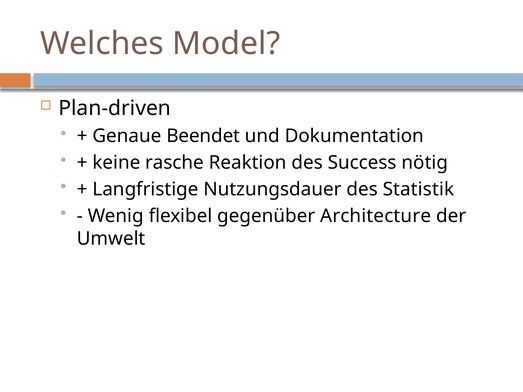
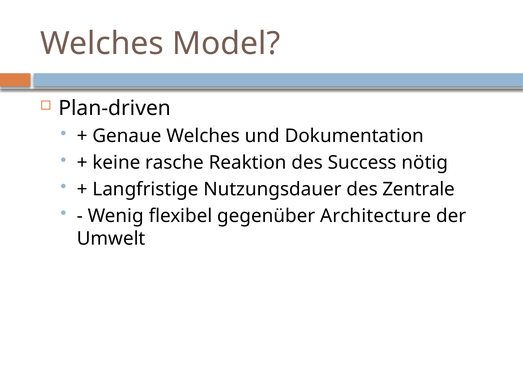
Genaue Beendet: Beendet -> Welches
Statistik: Statistik -> Zentrale
